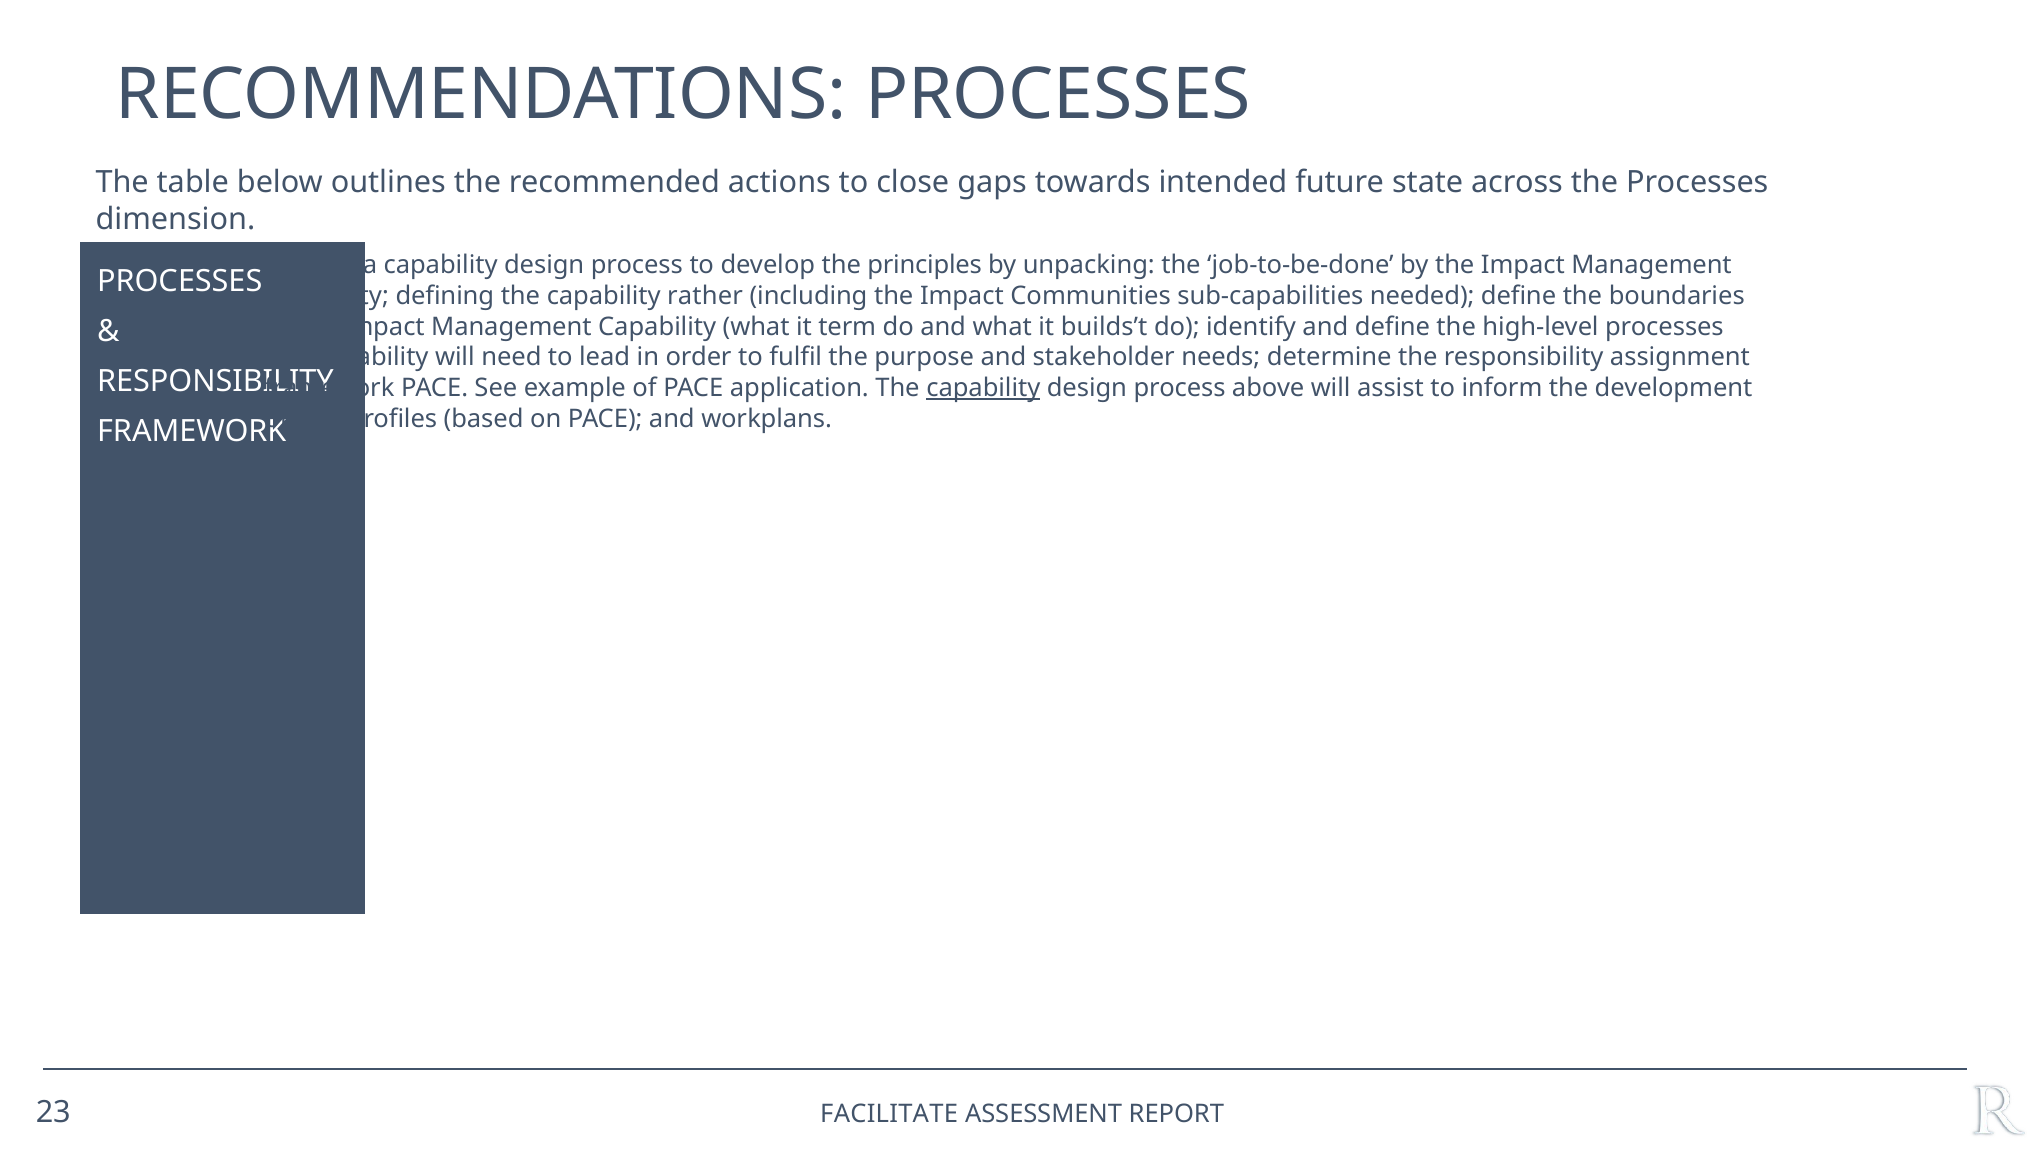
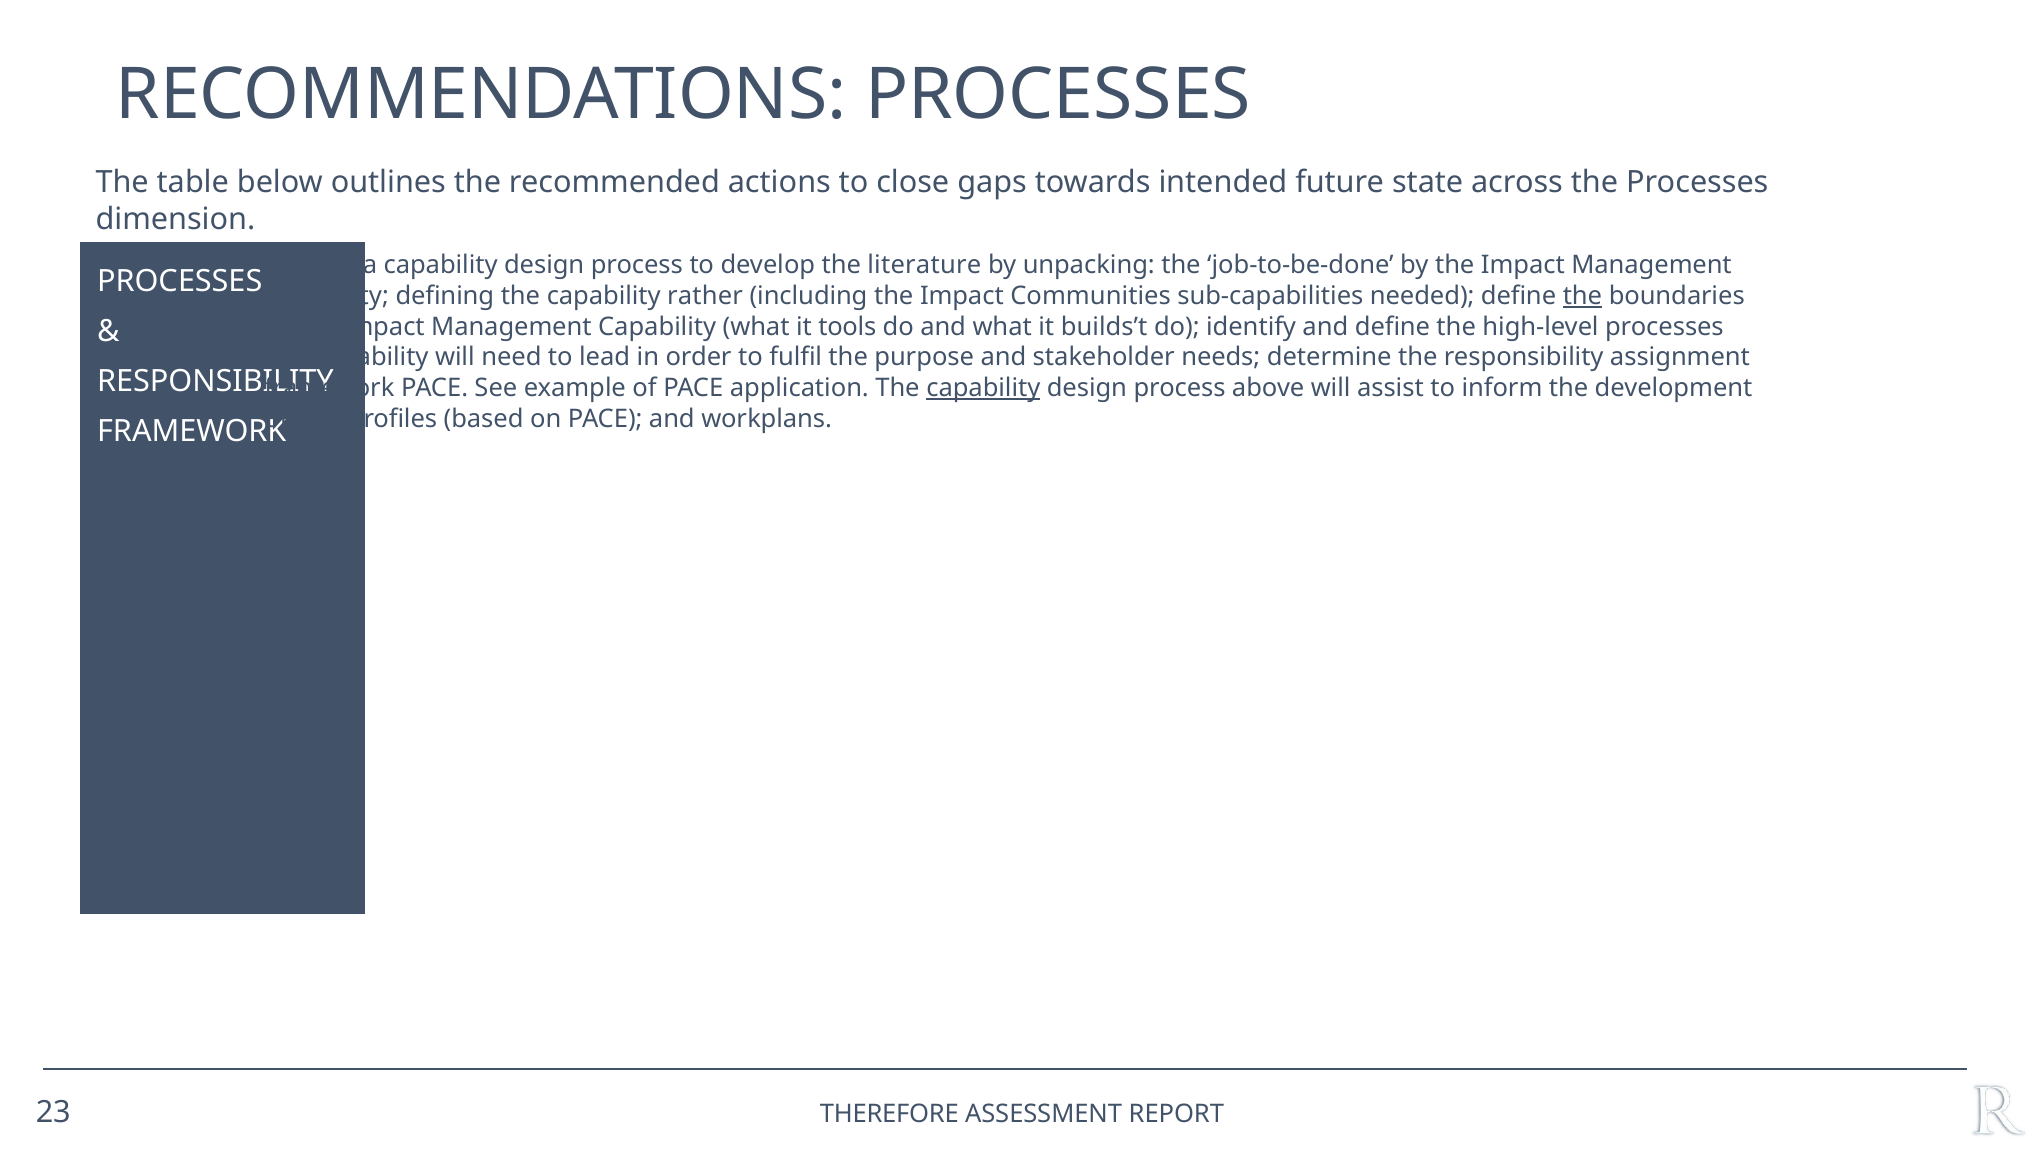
principles: principles -> literature
the at (1582, 296) underline: none -> present
term: term -> tools
FACILITATE: FACILITATE -> THEREFORE
